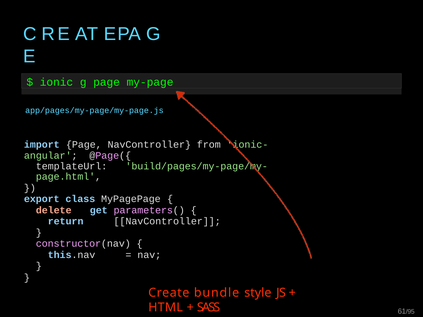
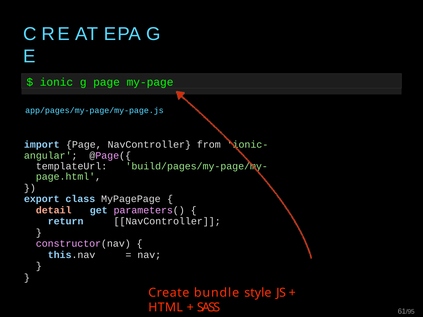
delete: delete -> detail
